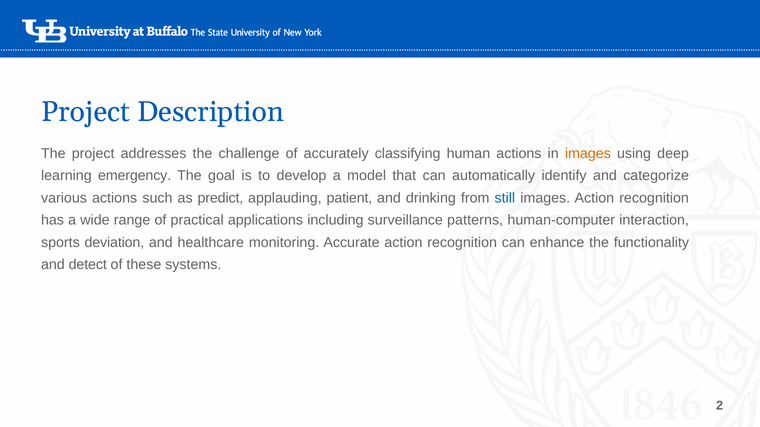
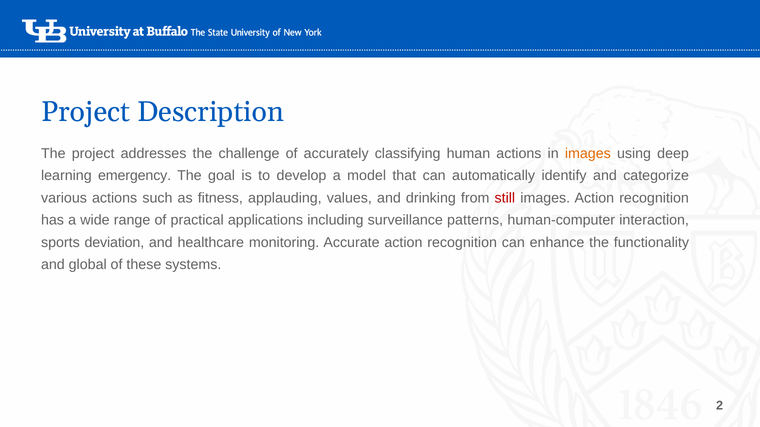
predict: predict -> fitness
patient: patient -> values
still colour: blue -> red
detect: detect -> global
